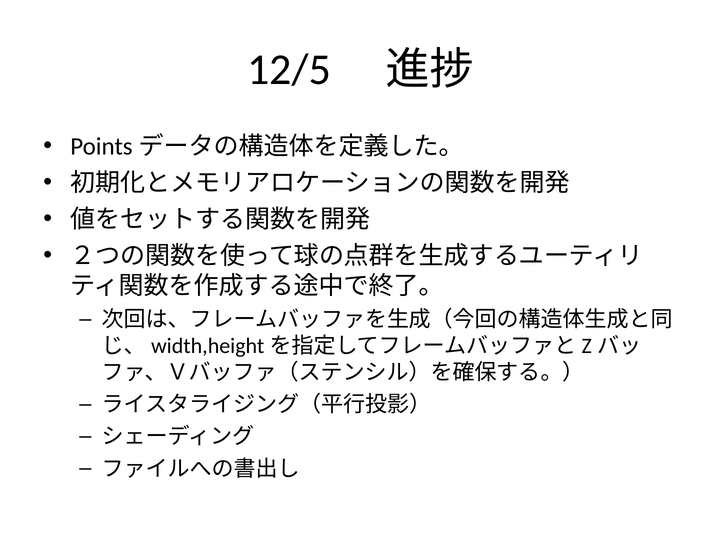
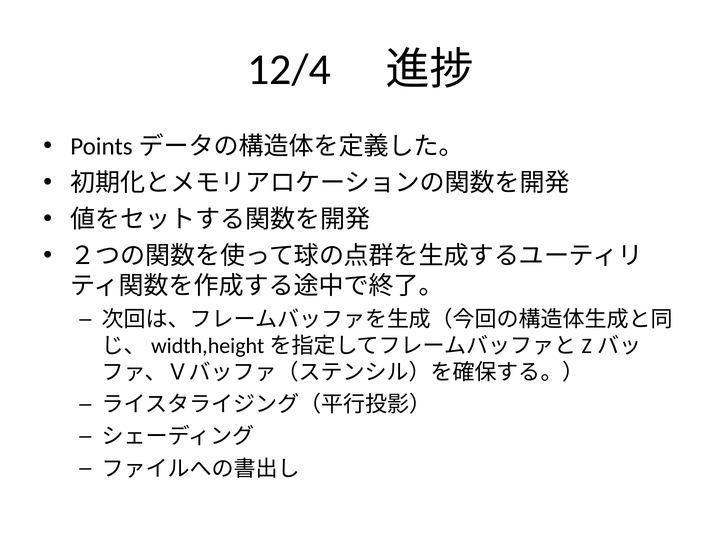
12/5: 12/5 -> 12/4
